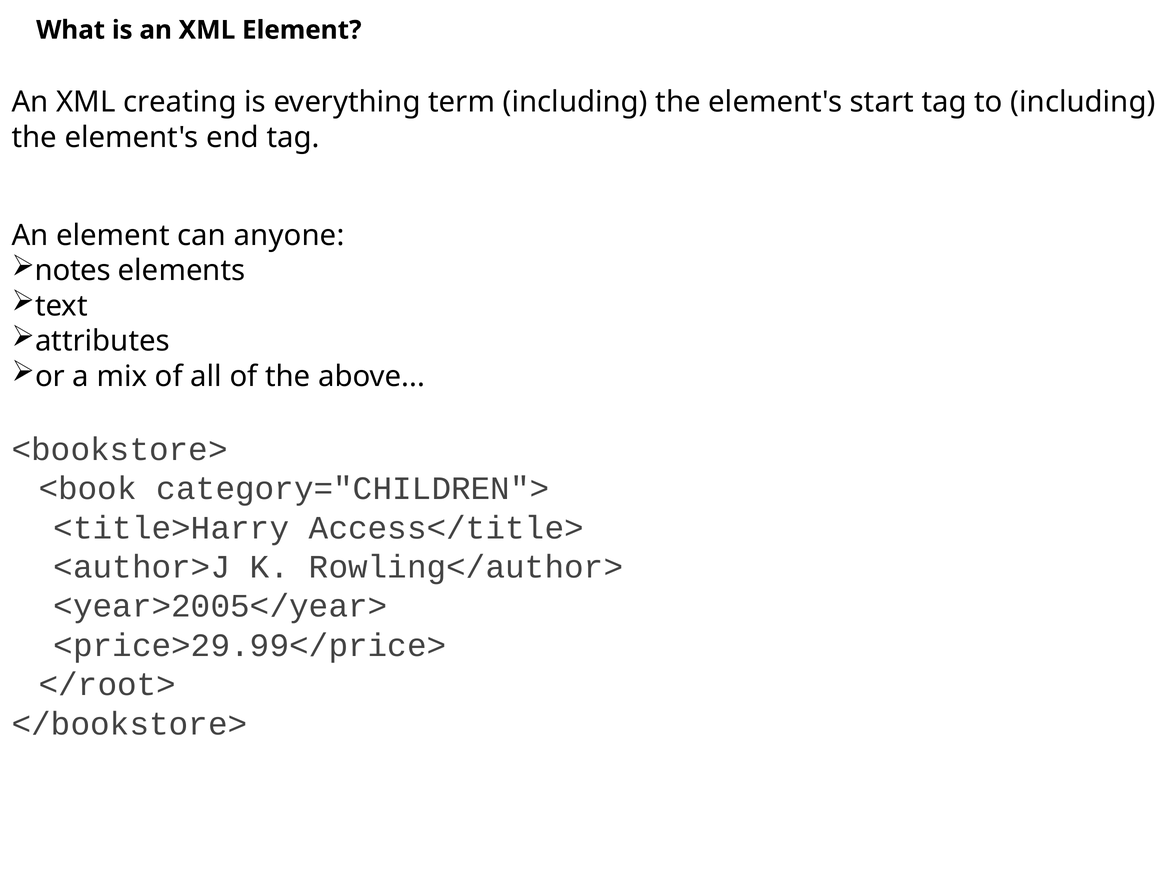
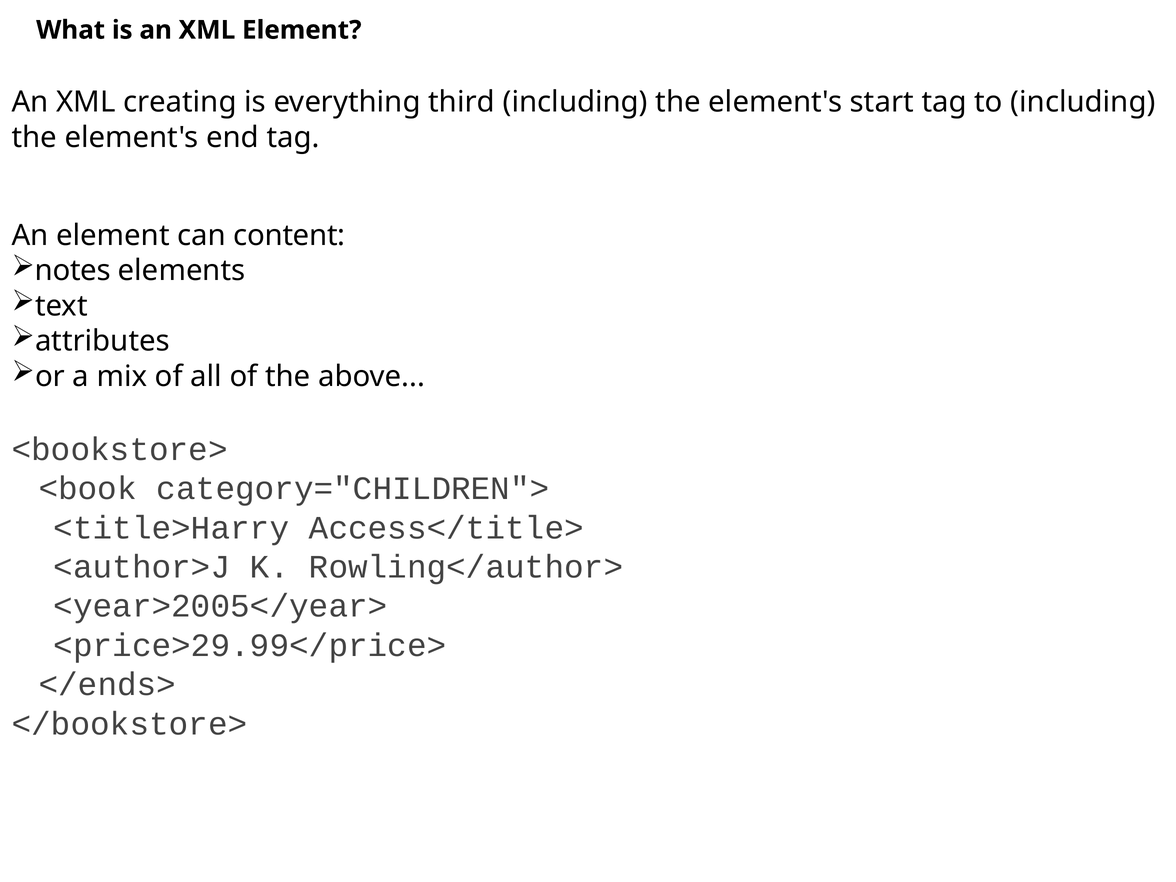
term: term -> third
anyone: anyone -> content
</root>: </root> -> </ends>
